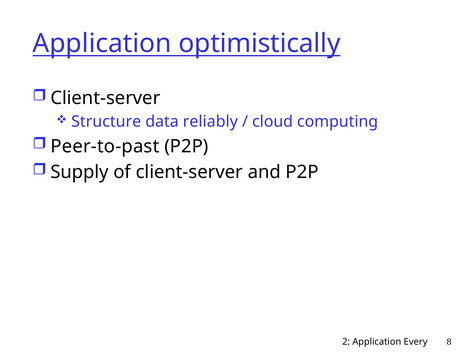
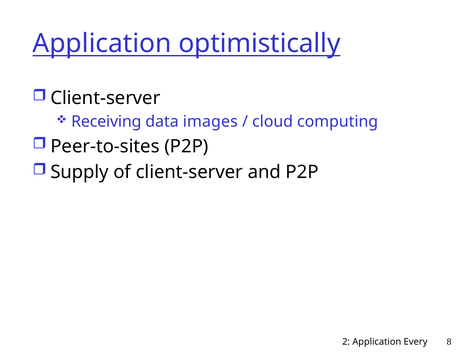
Structure: Structure -> Receiving
reliably: reliably -> images
Peer-to-past: Peer-to-past -> Peer-to-sites
